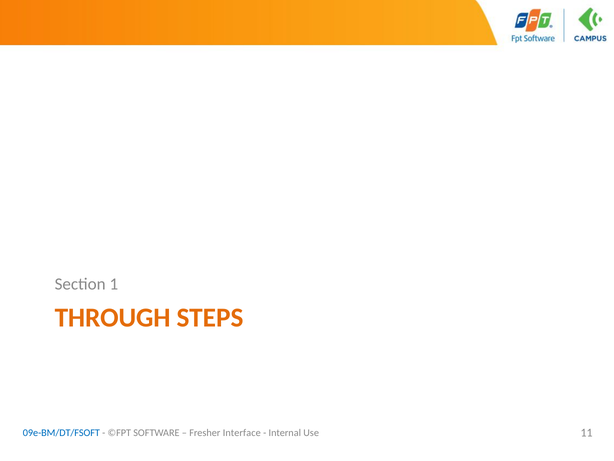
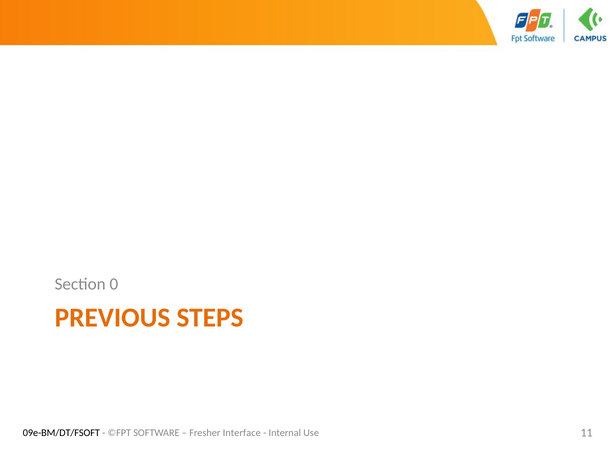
1: 1 -> 0
THROUGH: THROUGH -> PREVIOUS
09e-BM/DT/FSOFT colour: blue -> black
